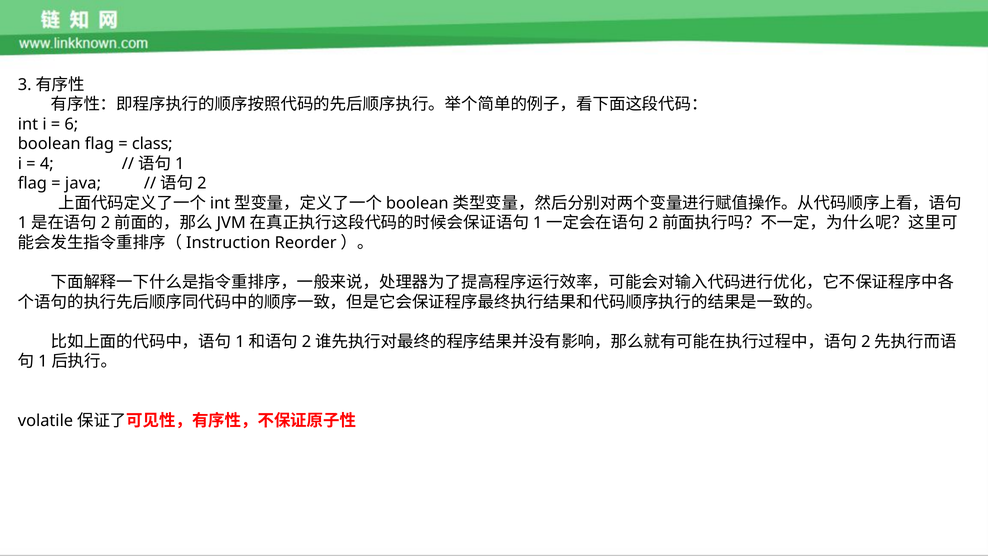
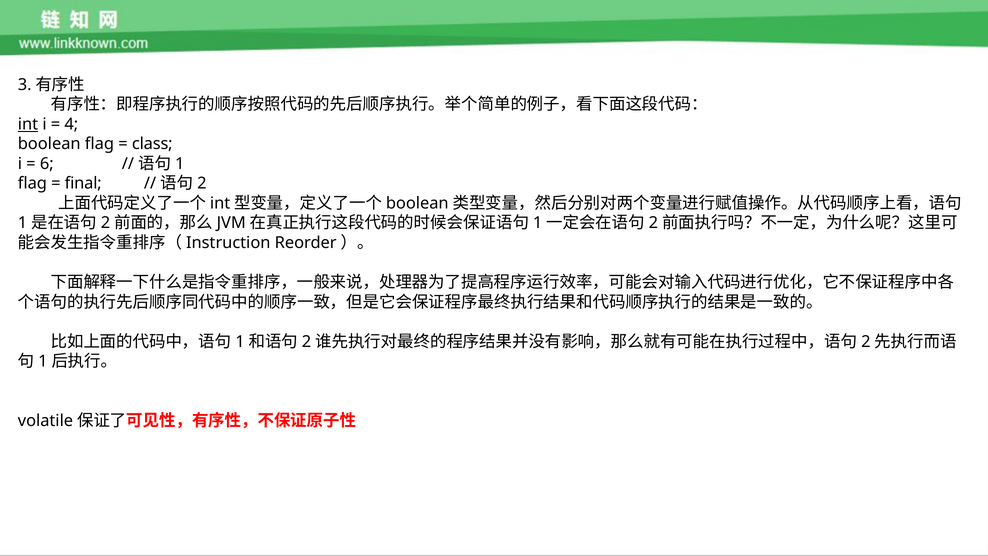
int underline: none -> present
6: 6 -> 4
4: 4 -> 6
java: java -> final
